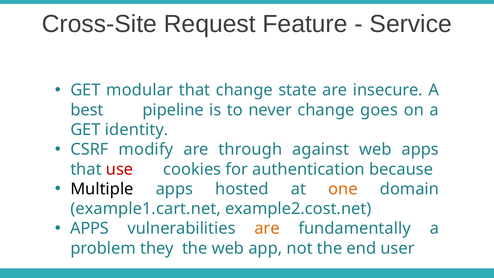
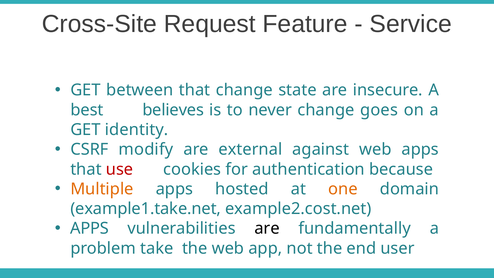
modular: modular -> between
pipeline: pipeline -> believes
through: through -> external
Multiple colour: black -> orange
example1.cart.net: example1.cart.net -> example1.take.net
are at (267, 228) colour: orange -> black
they: they -> take
